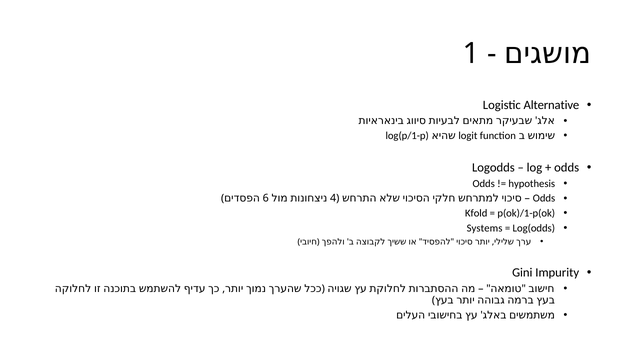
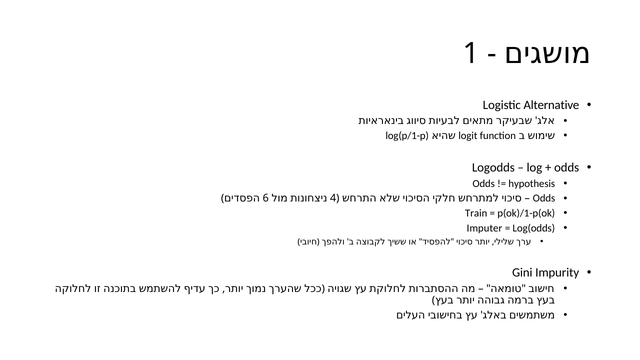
Kfold: Kfold -> Train
Systems: Systems -> Imputer
